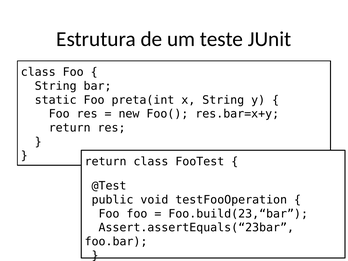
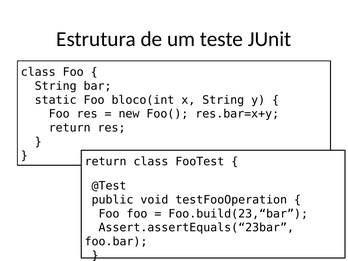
preta(int: preta(int -> bloco(int
